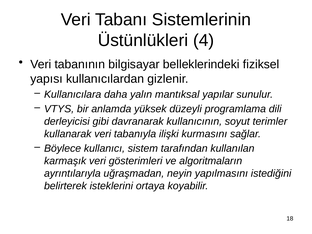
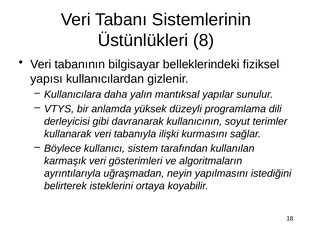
4: 4 -> 8
